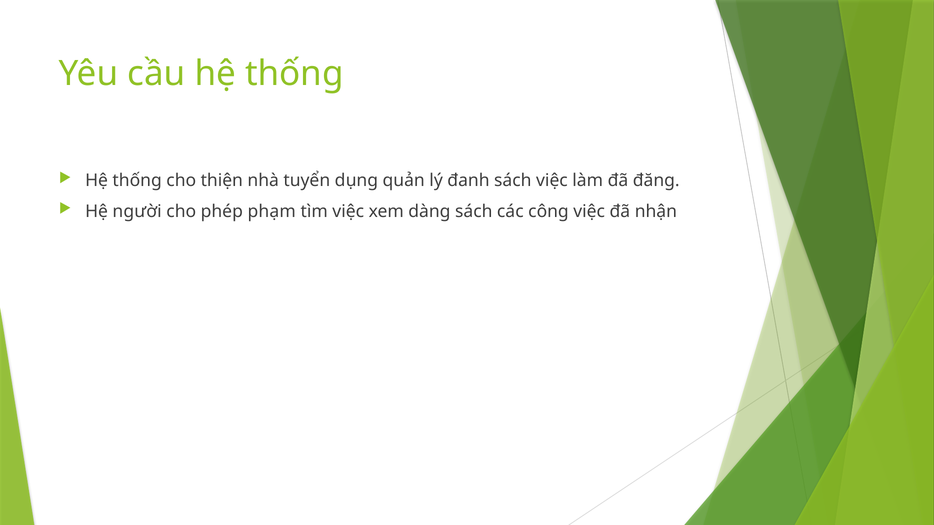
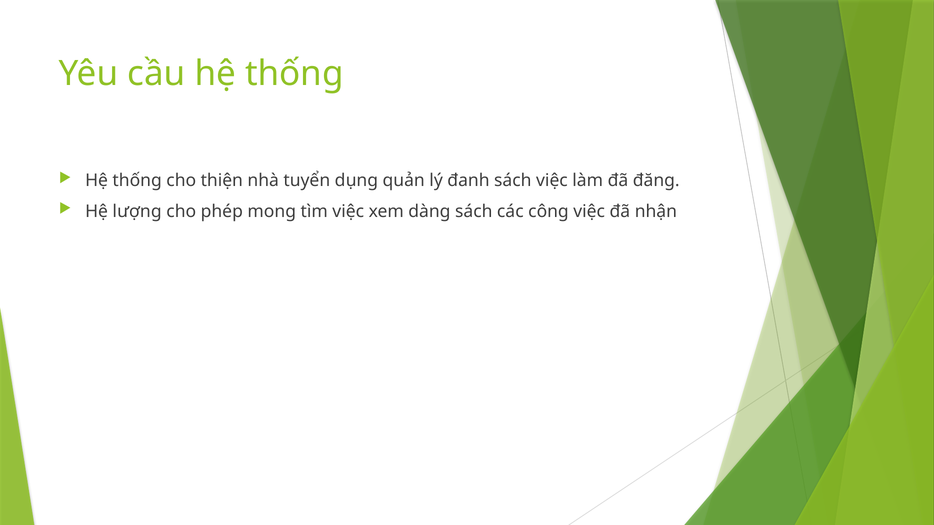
người: người -> lượng
phạm: phạm -> mong
